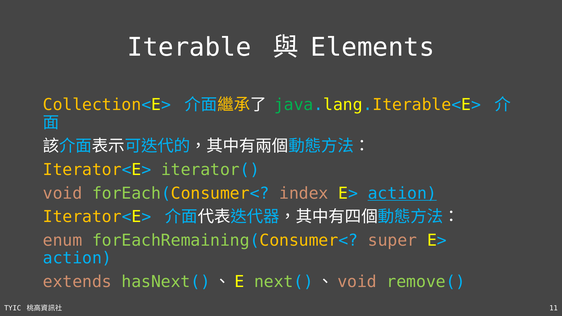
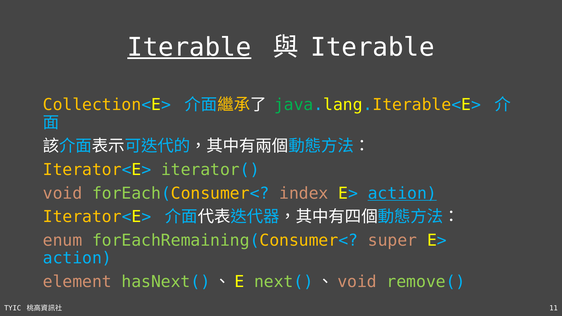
Iterable at (189, 47) underline: none -> present
Elements at (373, 47): Elements -> Iterable
extends: extends -> element
